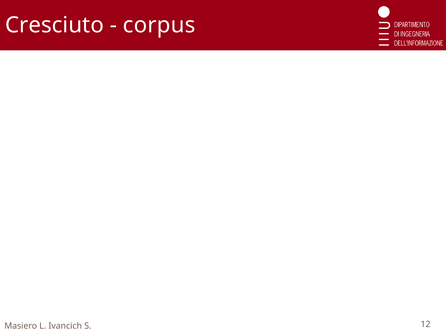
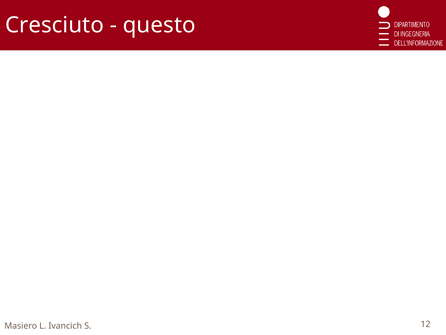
corpus: corpus -> questo
